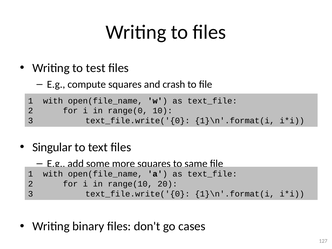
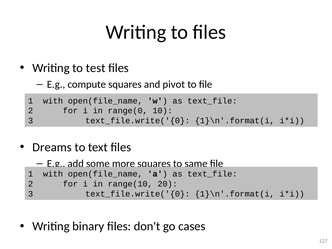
crash: crash -> pivot
Singular: Singular -> Dreams
